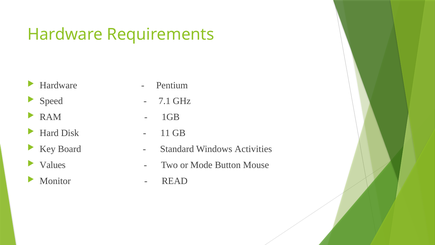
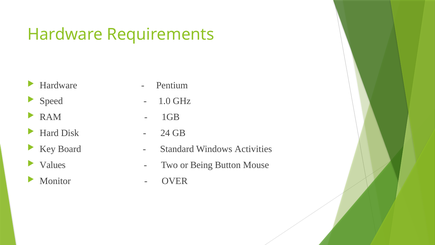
7.1: 7.1 -> 1.0
11: 11 -> 24
Mode: Mode -> Being
READ: READ -> OVER
